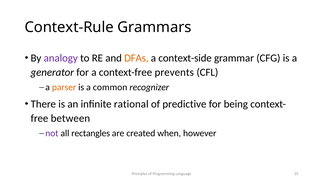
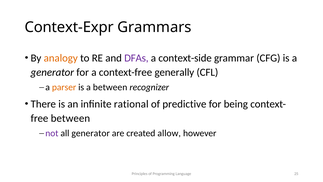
Context-Rule: Context-Rule -> Context-Expr
analogy colour: purple -> orange
DFAs colour: orange -> purple
prevents: prevents -> generally
a common: common -> between
all rectangles: rectangles -> generator
when: when -> allow
